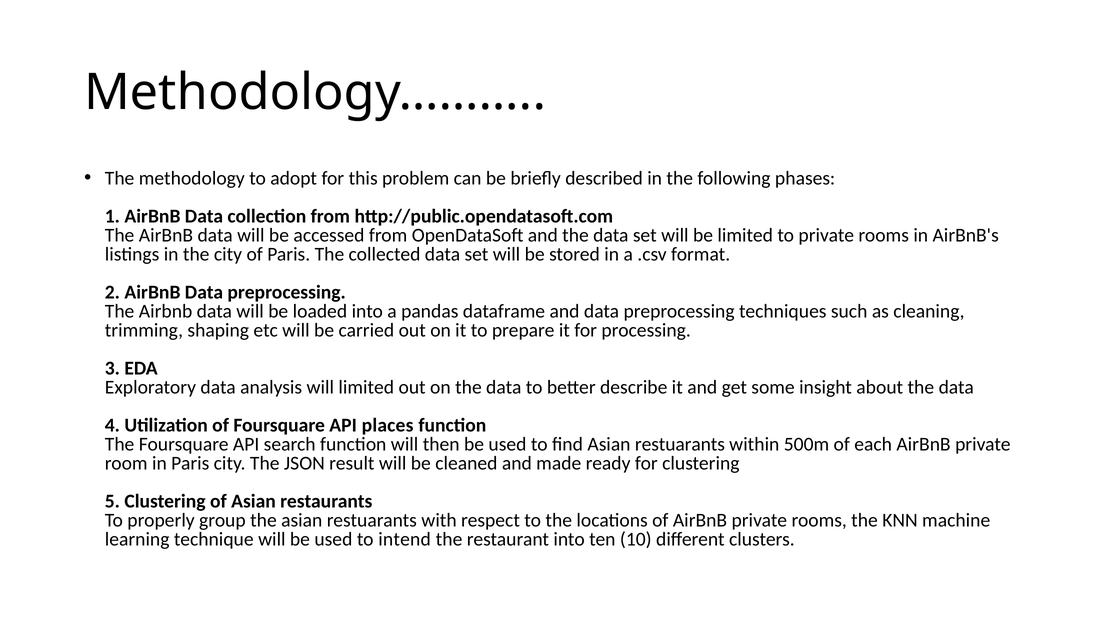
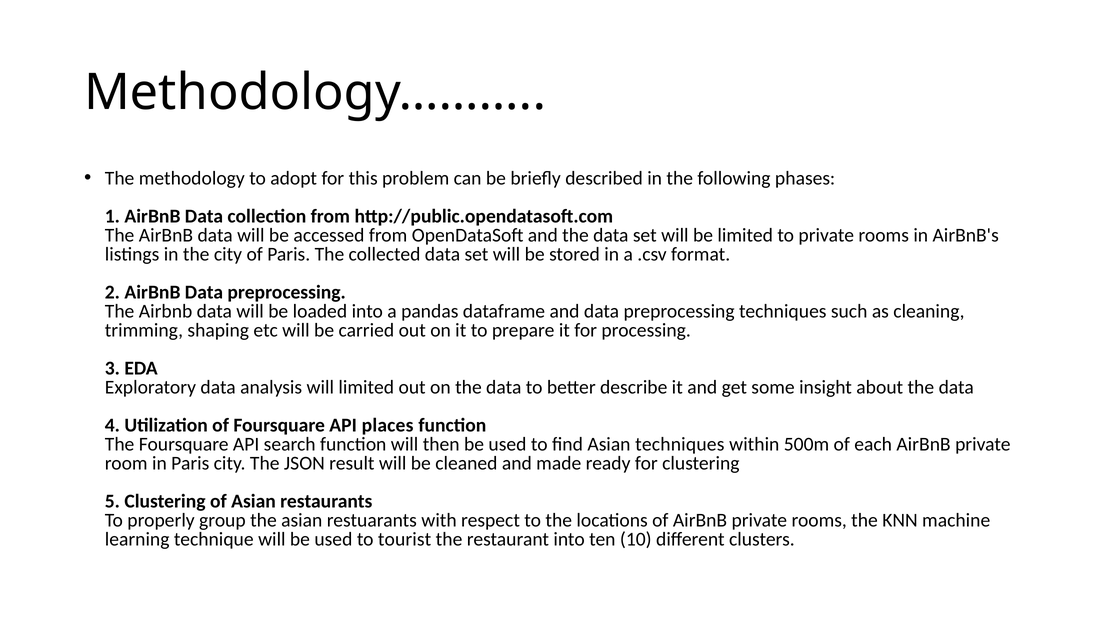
find Asian restuarants: restuarants -> techniques
intend: intend -> tourist
